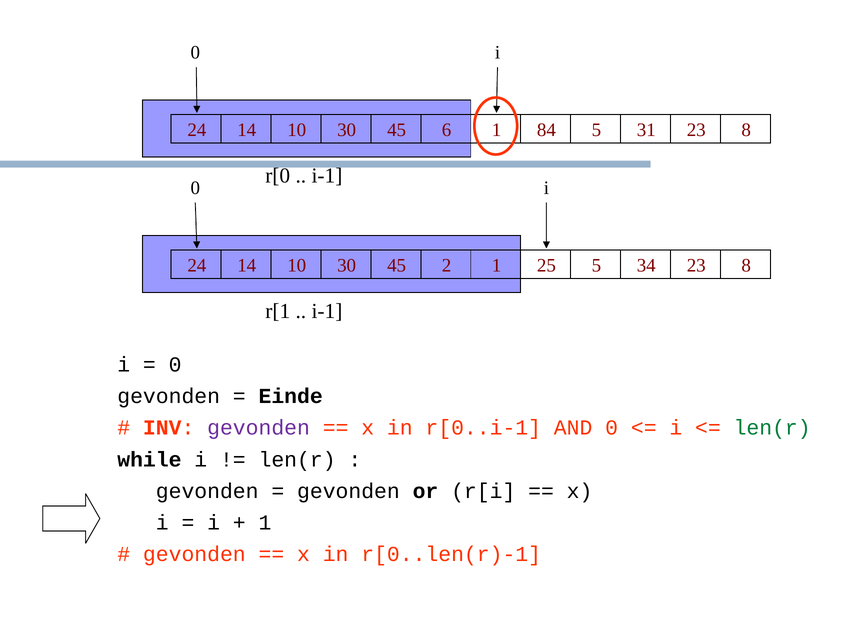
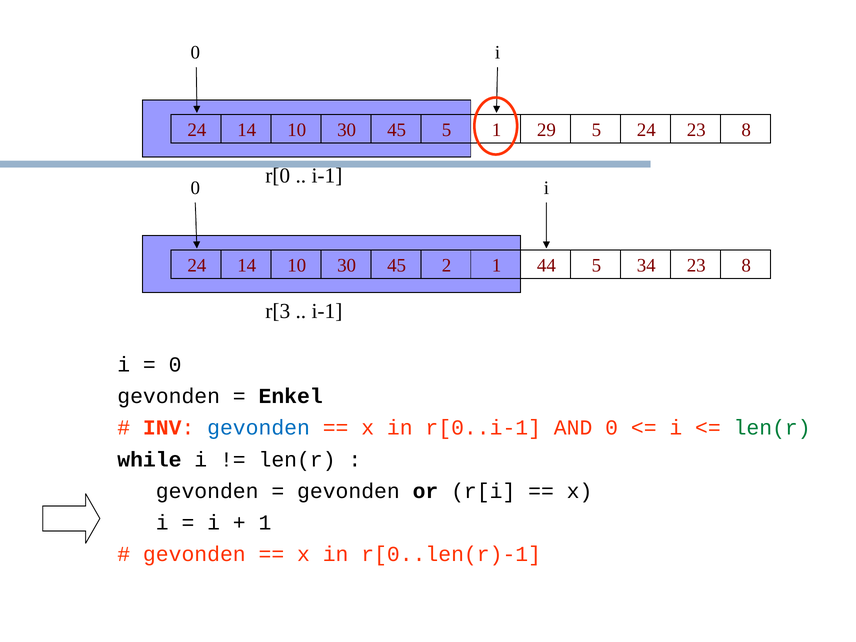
45 6: 6 -> 5
84: 84 -> 29
5 31: 31 -> 24
25: 25 -> 44
r[1: r[1 -> r[3
Einde: Einde -> Enkel
gevonden at (259, 428) colour: purple -> blue
